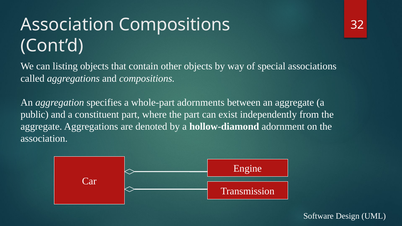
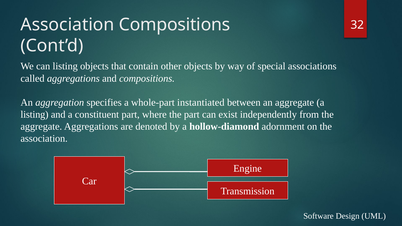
adornments: adornments -> instantiated
public at (35, 115): public -> listing
